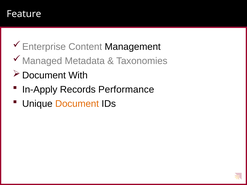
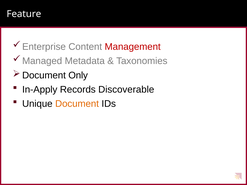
Management colour: black -> red
With: With -> Only
Performance: Performance -> Discoverable
